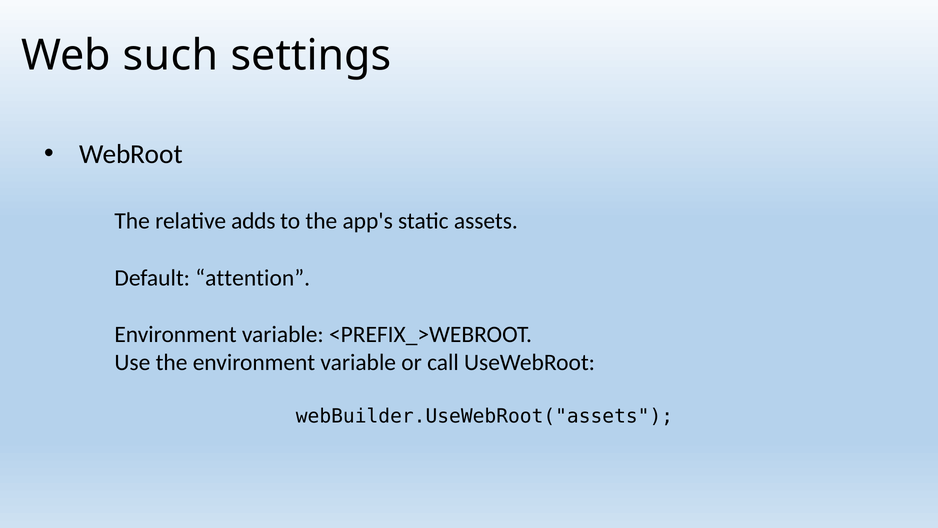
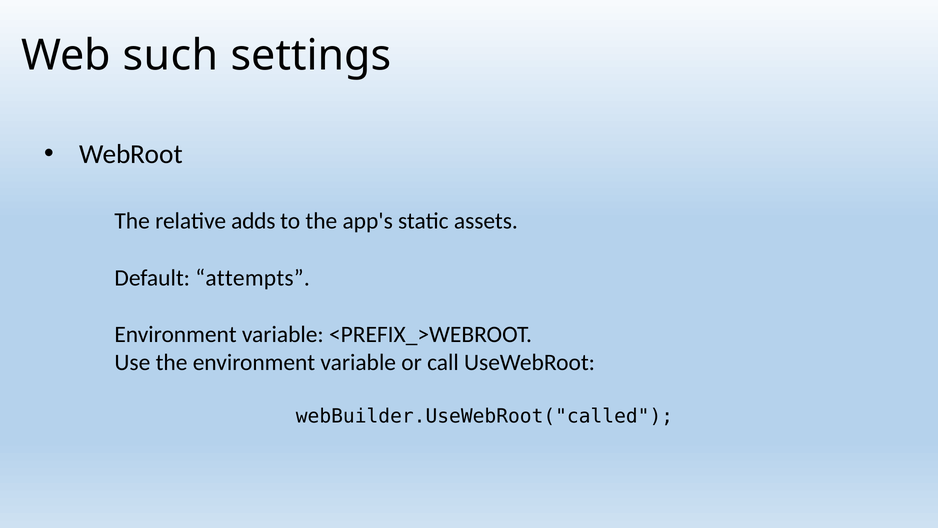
attention: attention -> attempts
webBuilder.UseWebRoot("assets: webBuilder.UseWebRoot("assets -> webBuilder.UseWebRoot("called
